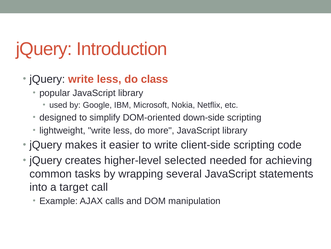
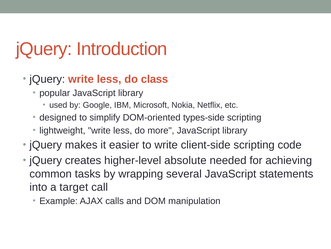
down-side: down-side -> types-side
selected: selected -> absolute
